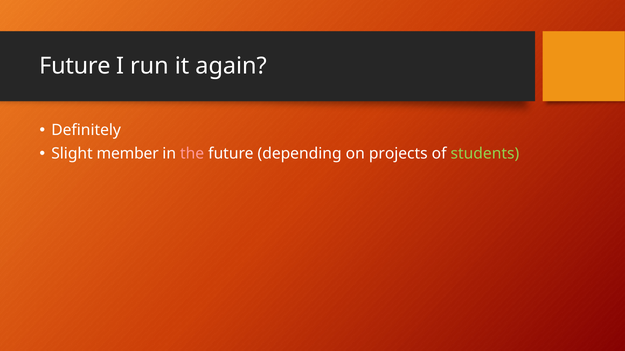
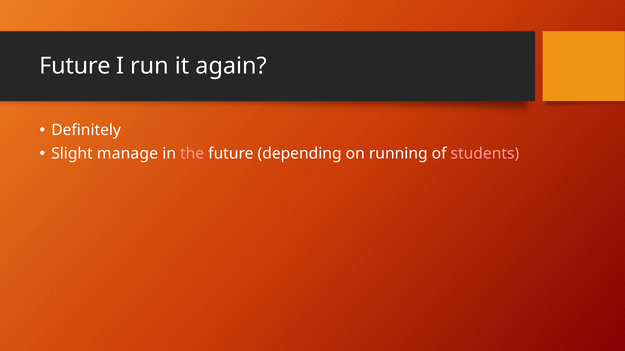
member: member -> manage
projects: projects -> running
students colour: light green -> pink
